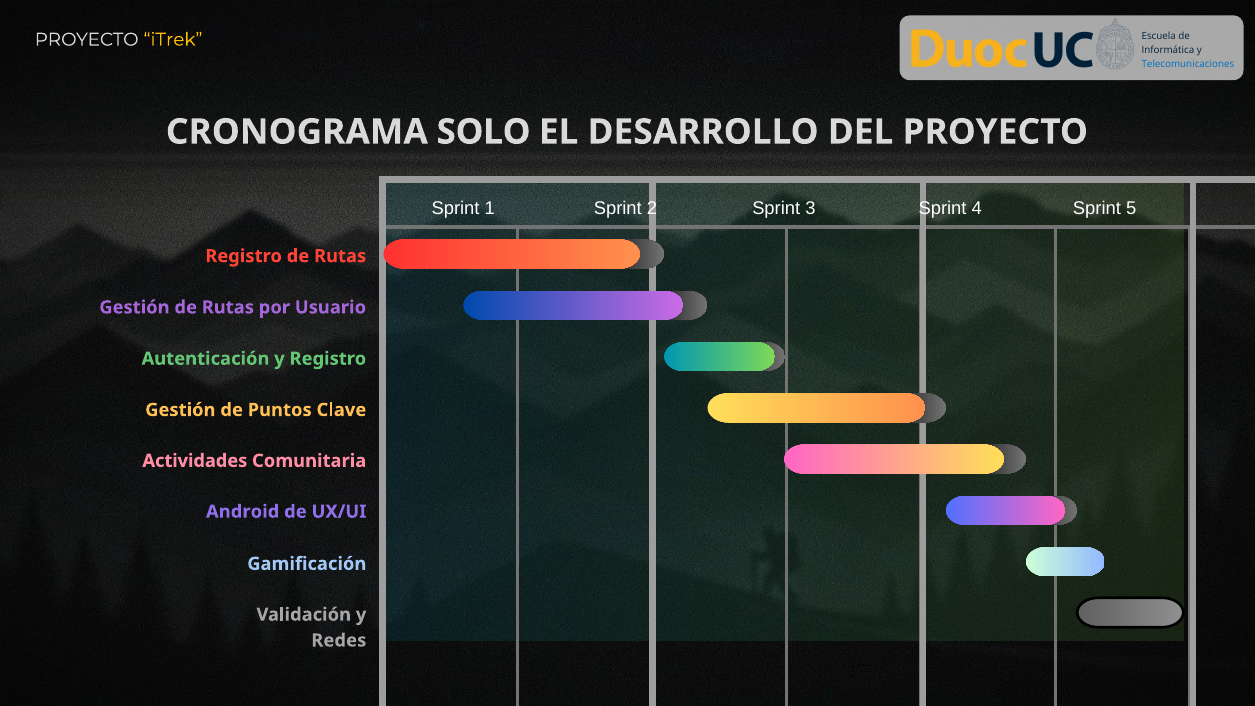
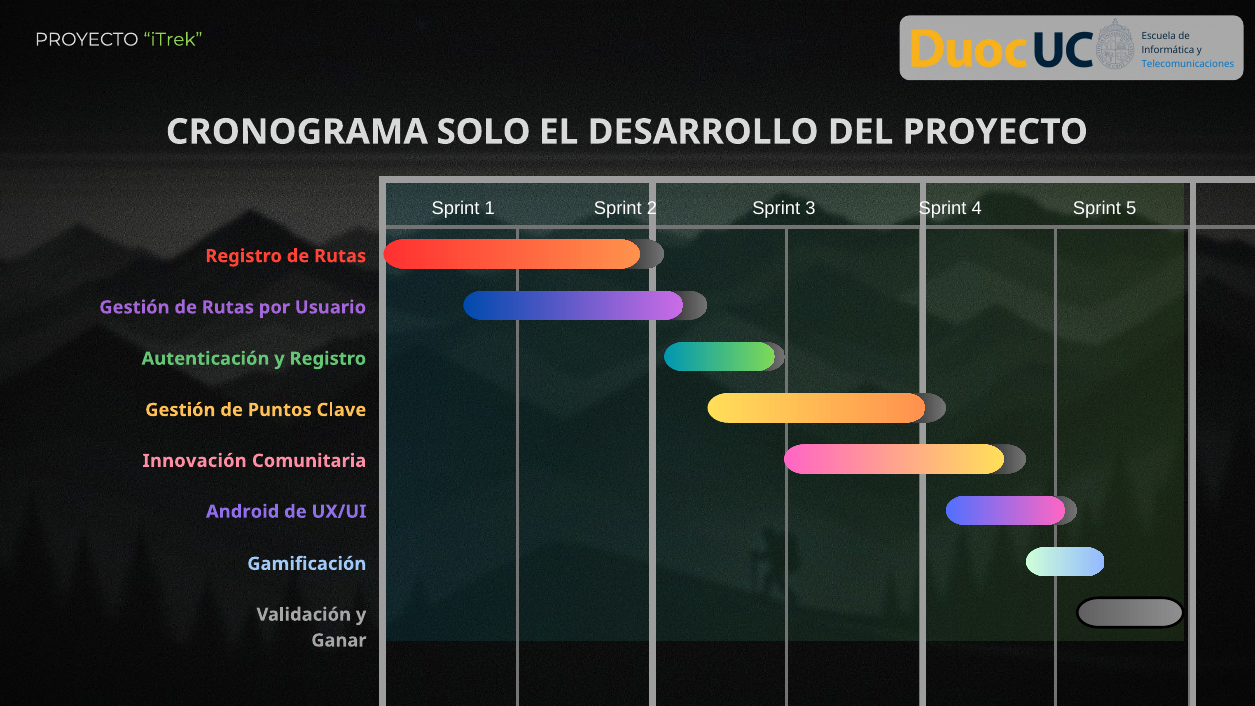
iTrek colour: yellow -> light green
Actividades: Actividades -> Innovación
Redes: Redes -> Ganar
